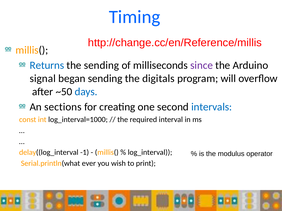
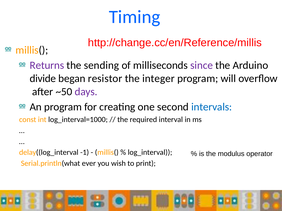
Returns colour: blue -> purple
signal: signal -> divide
began sending: sending -> resistor
digitals: digitals -> integer
days colour: blue -> purple
An sections: sections -> program
